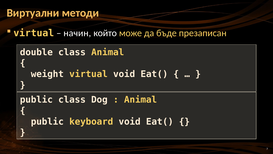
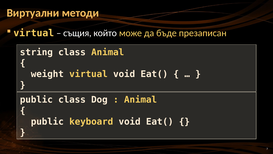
начин: начин -> същия
double: double -> string
